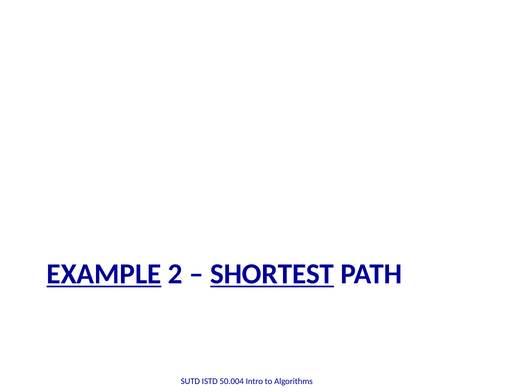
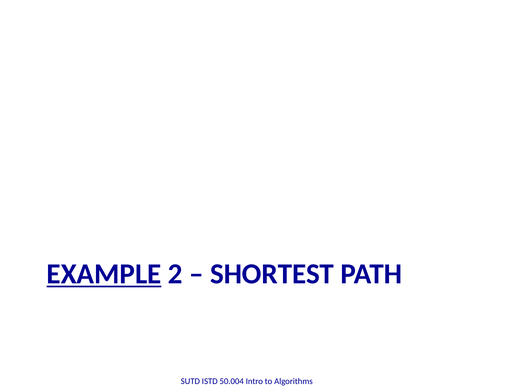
SHORTEST underline: present -> none
